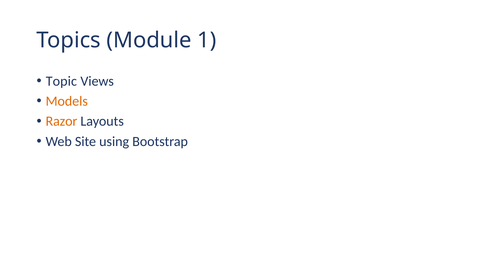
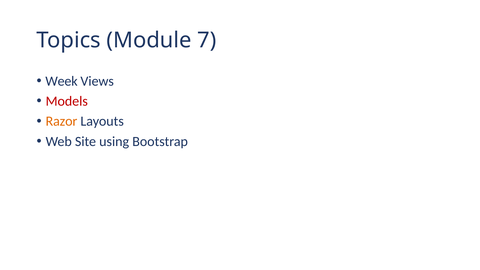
1: 1 -> 7
Topic: Topic -> Week
Models colour: orange -> red
